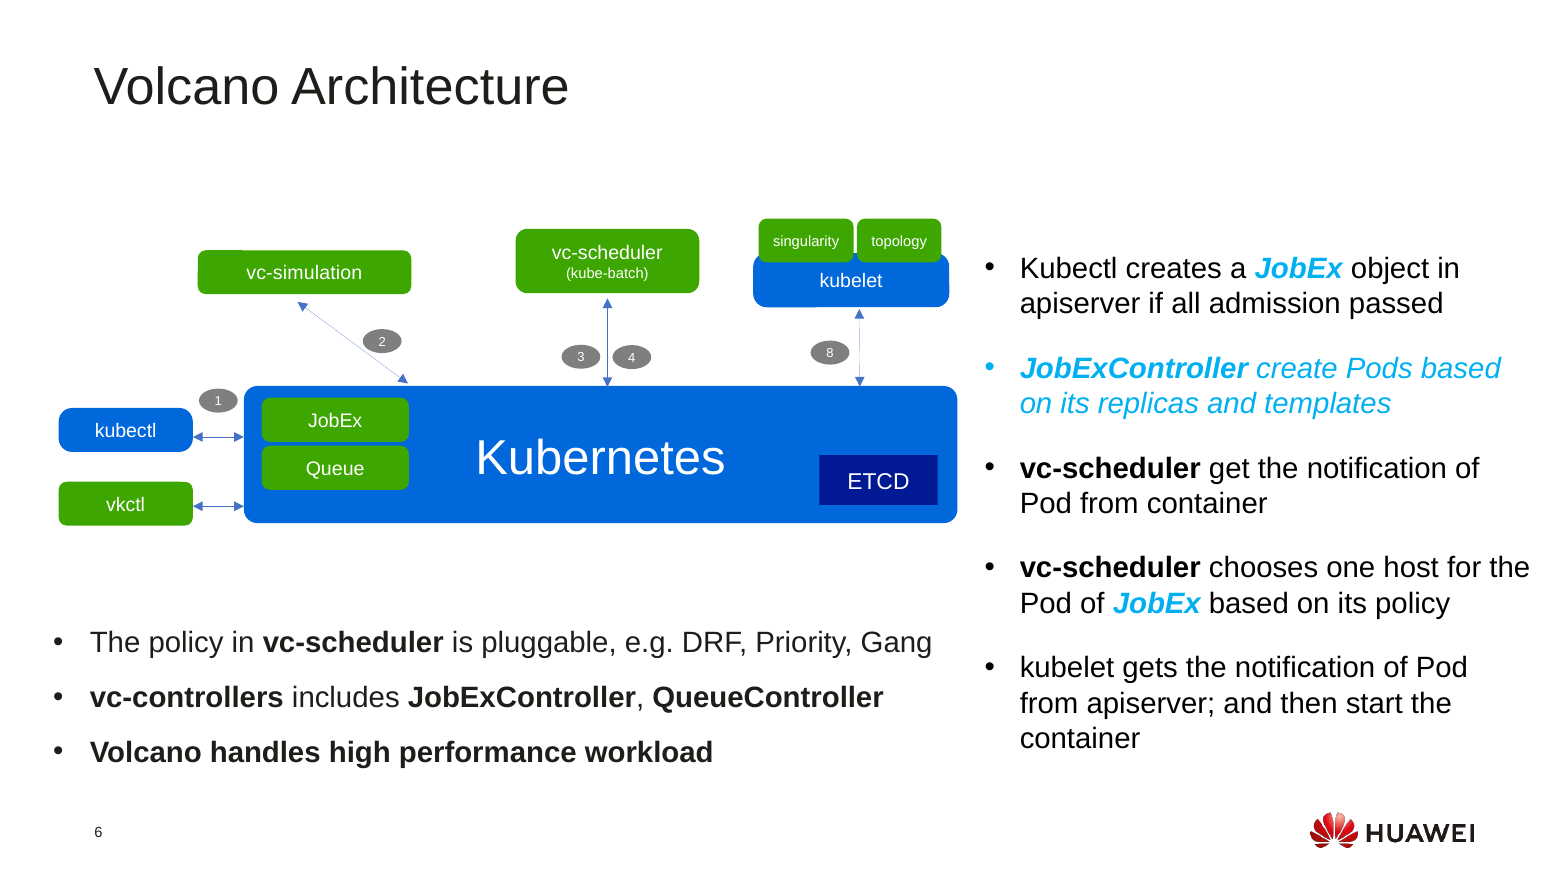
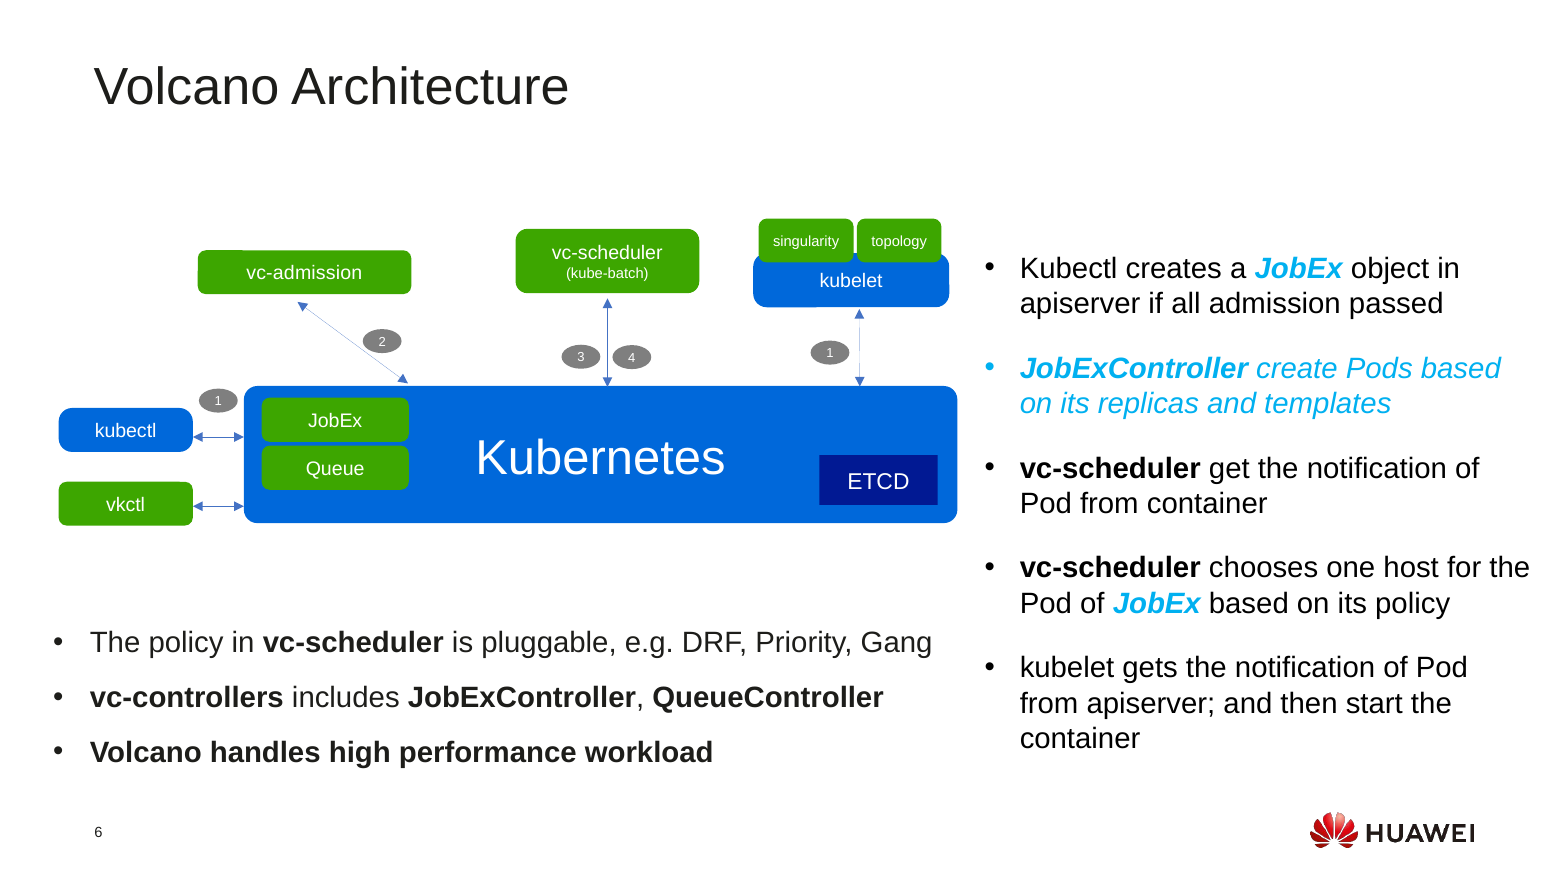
vc-simulation: vc-simulation -> vc-admission
3 8: 8 -> 1
